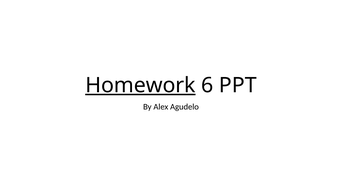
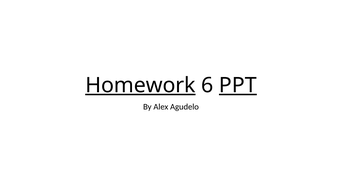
PPT underline: none -> present
